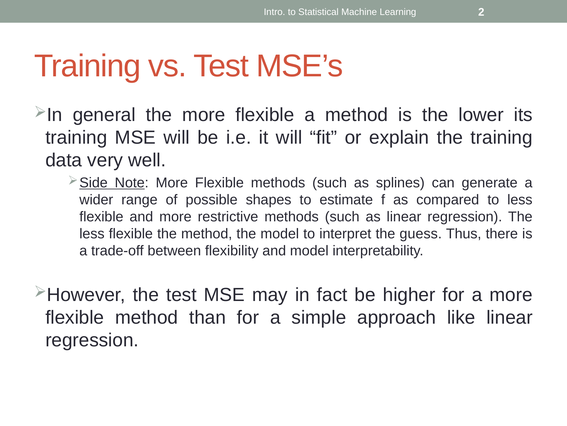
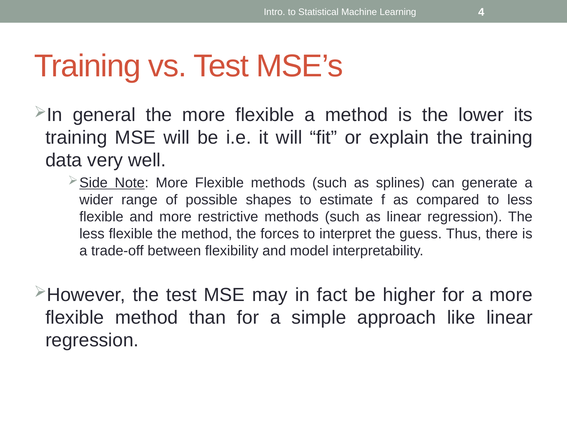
2: 2 -> 4
the model: model -> forces
